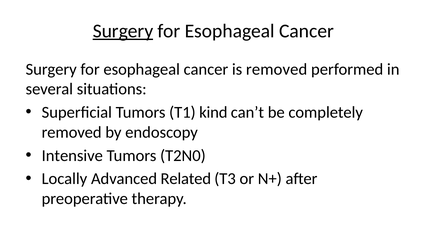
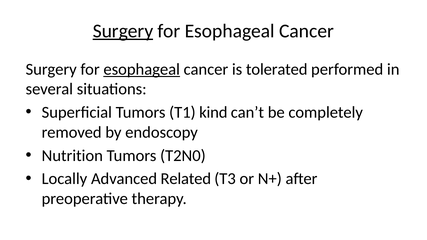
esophageal at (142, 69) underline: none -> present
is removed: removed -> tolerated
Intensive: Intensive -> Nutrition
